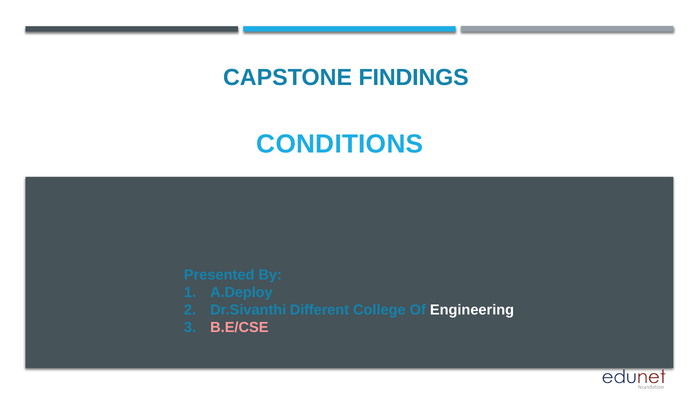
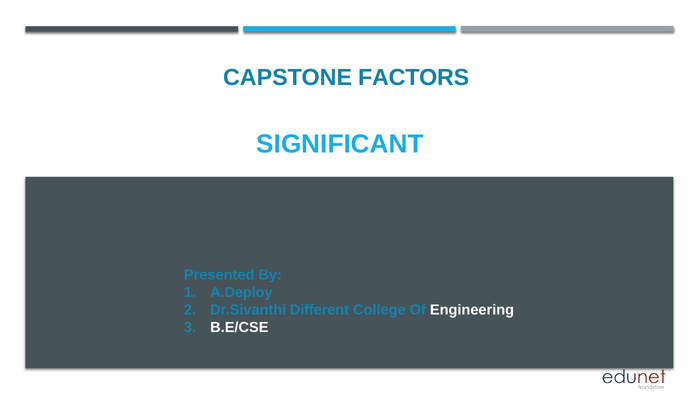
FINDINGS: FINDINGS -> FACTORS
CONDITIONS: CONDITIONS -> SIGNIFICANT
B.E/CSE colour: pink -> white
